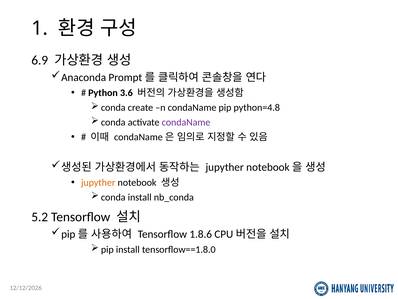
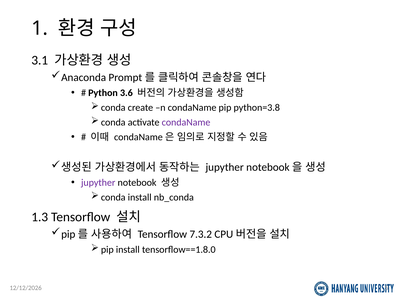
6.9: 6.9 -> 3.1
python=4.8: python=4.8 -> python=3.8
jupyther at (98, 182) colour: orange -> purple
5.2: 5.2 -> 1.3
1.8.6: 1.8.6 -> 7.3.2
